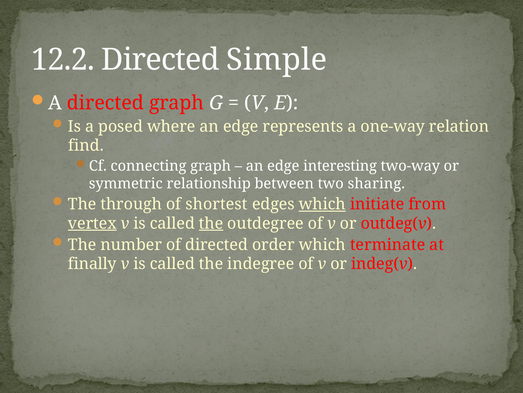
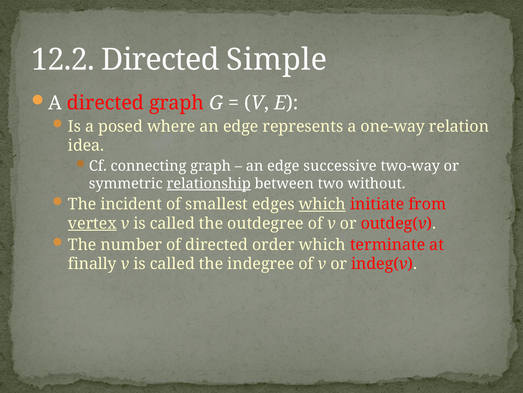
find: find -> idea
interesting: interesting -> successive
relationship underline: none -> present
sharing: sharing -> without
through: through -> incident
shortest: shortest -> smallest
the at (211, 223) underline: present -> none
